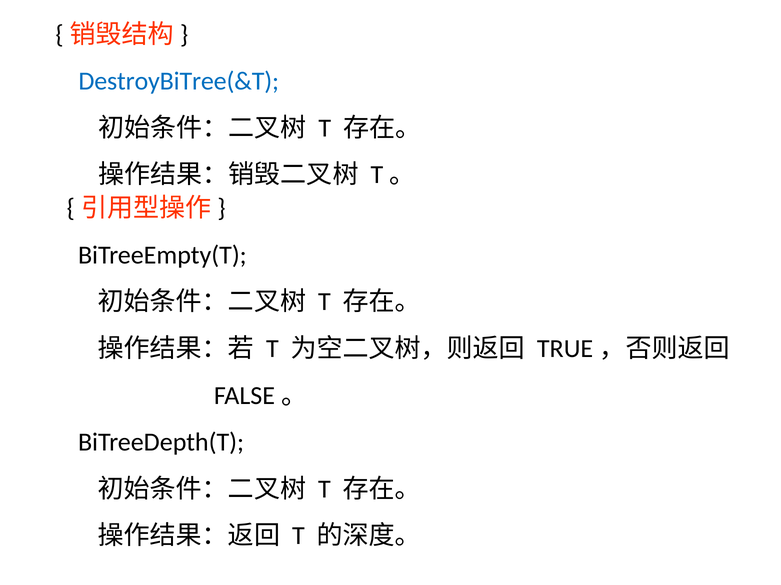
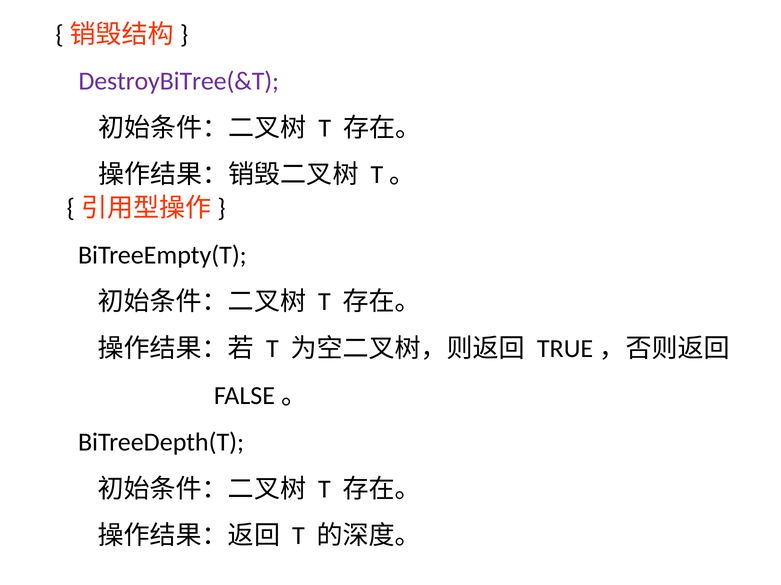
DestroyBiTree(&T colour: blue -> purple
